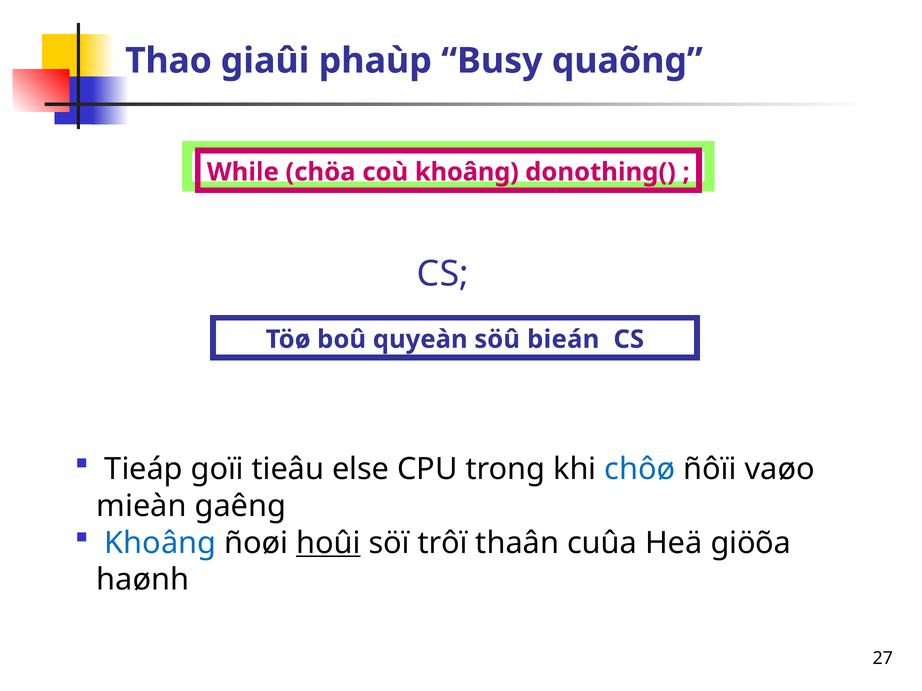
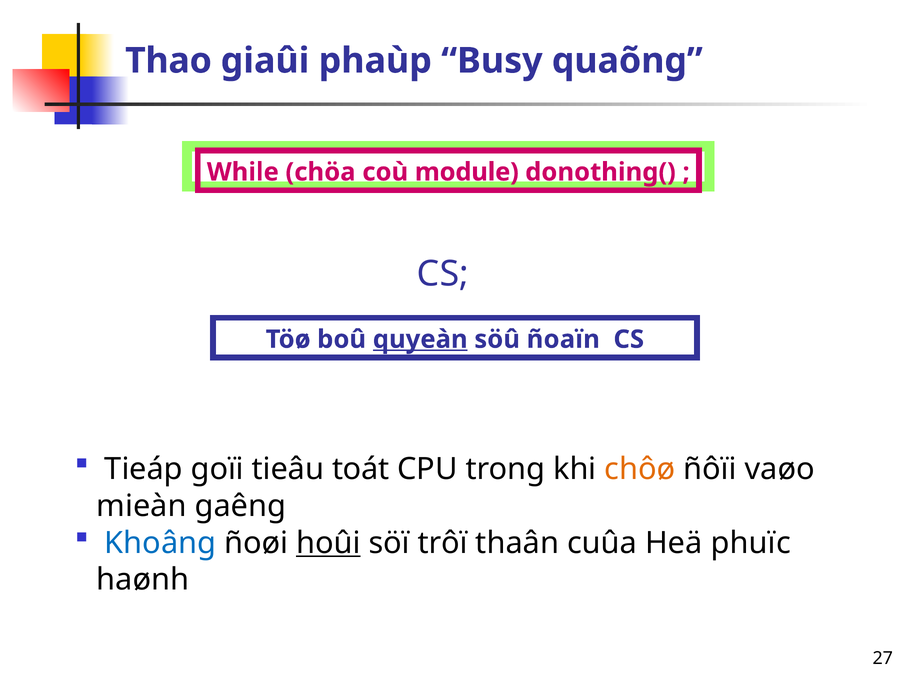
coù khoâng: khoâng -> module
quyeàn underline: none -> present
bieán: bieán -> ñoaïn
else: else -> toát
chôø colour: blue -> orange
giöõa: giöõa -> phuïc
